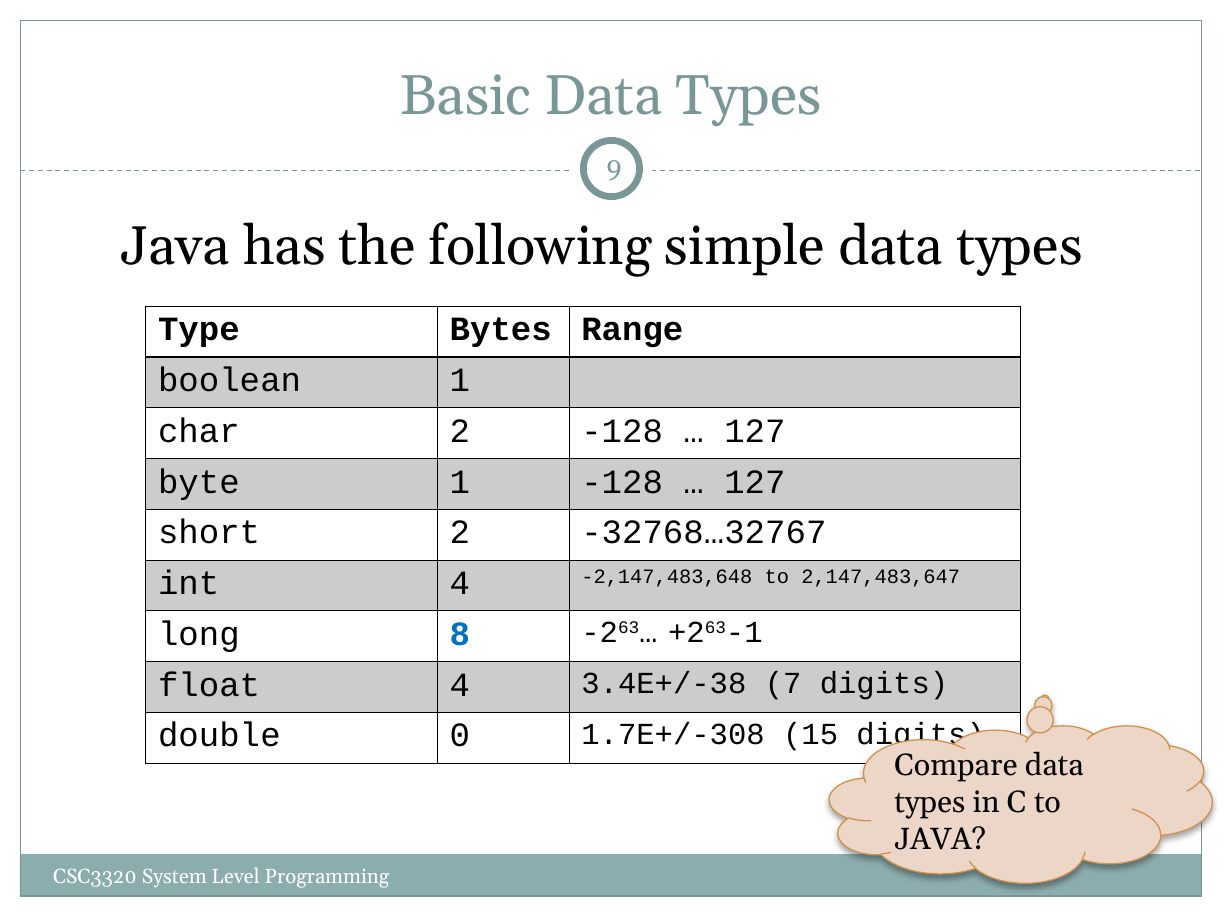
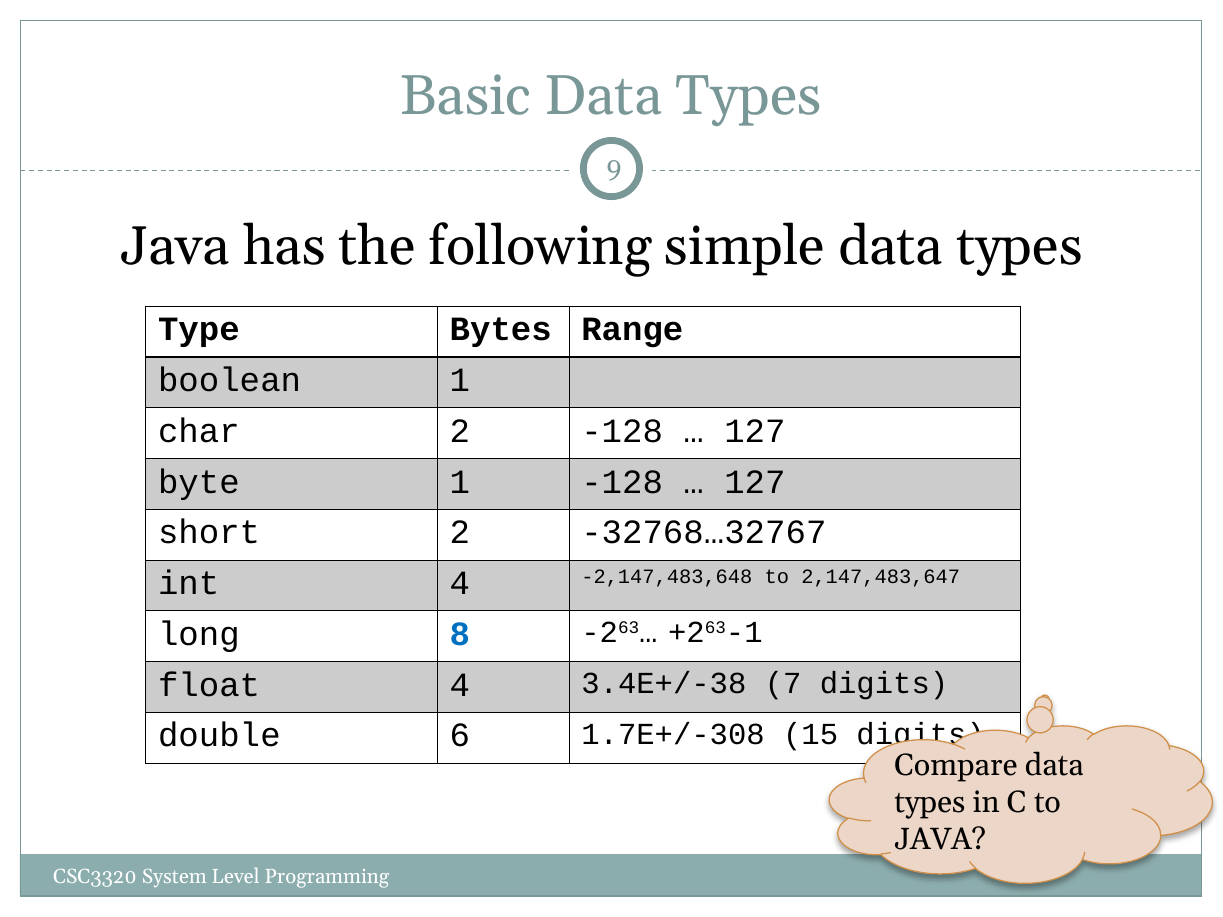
0: 0 -> 6
